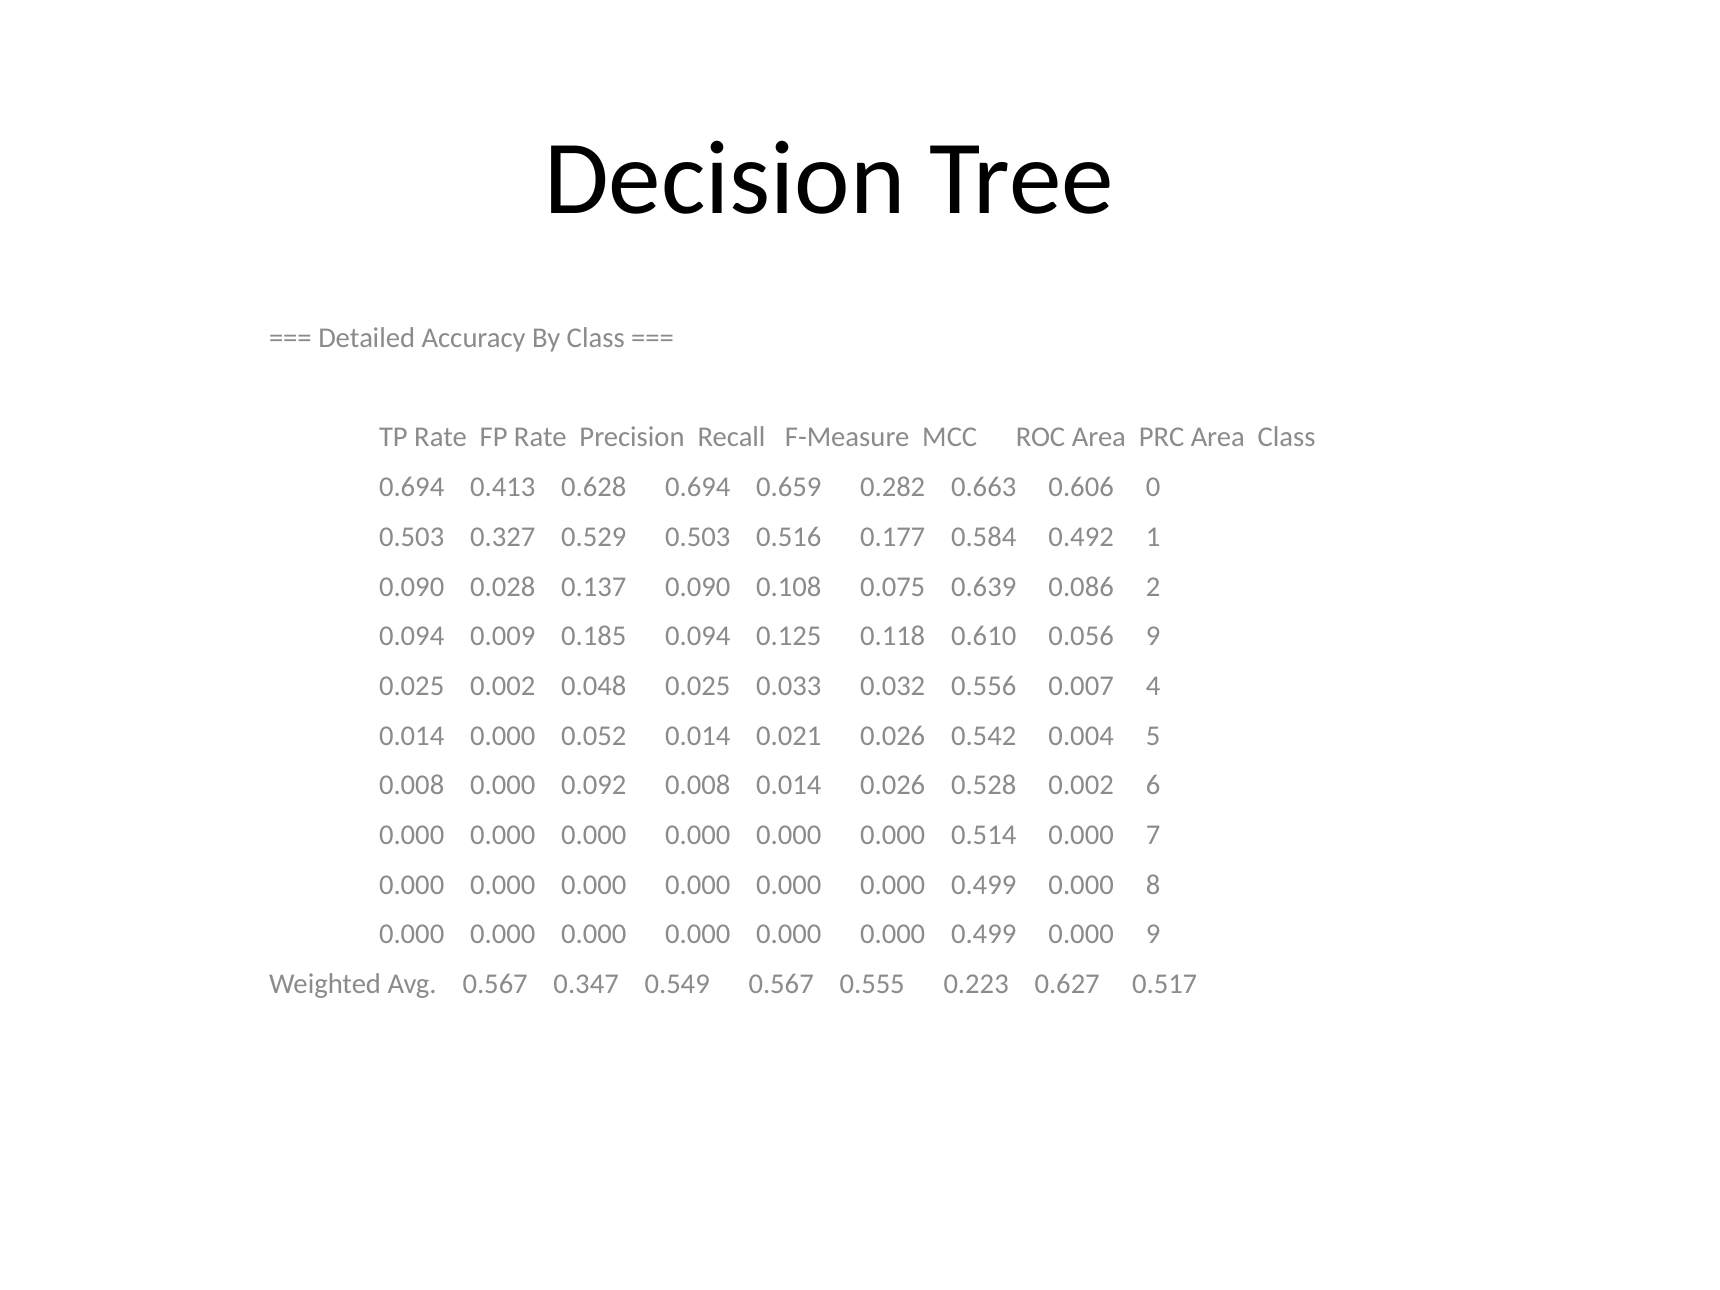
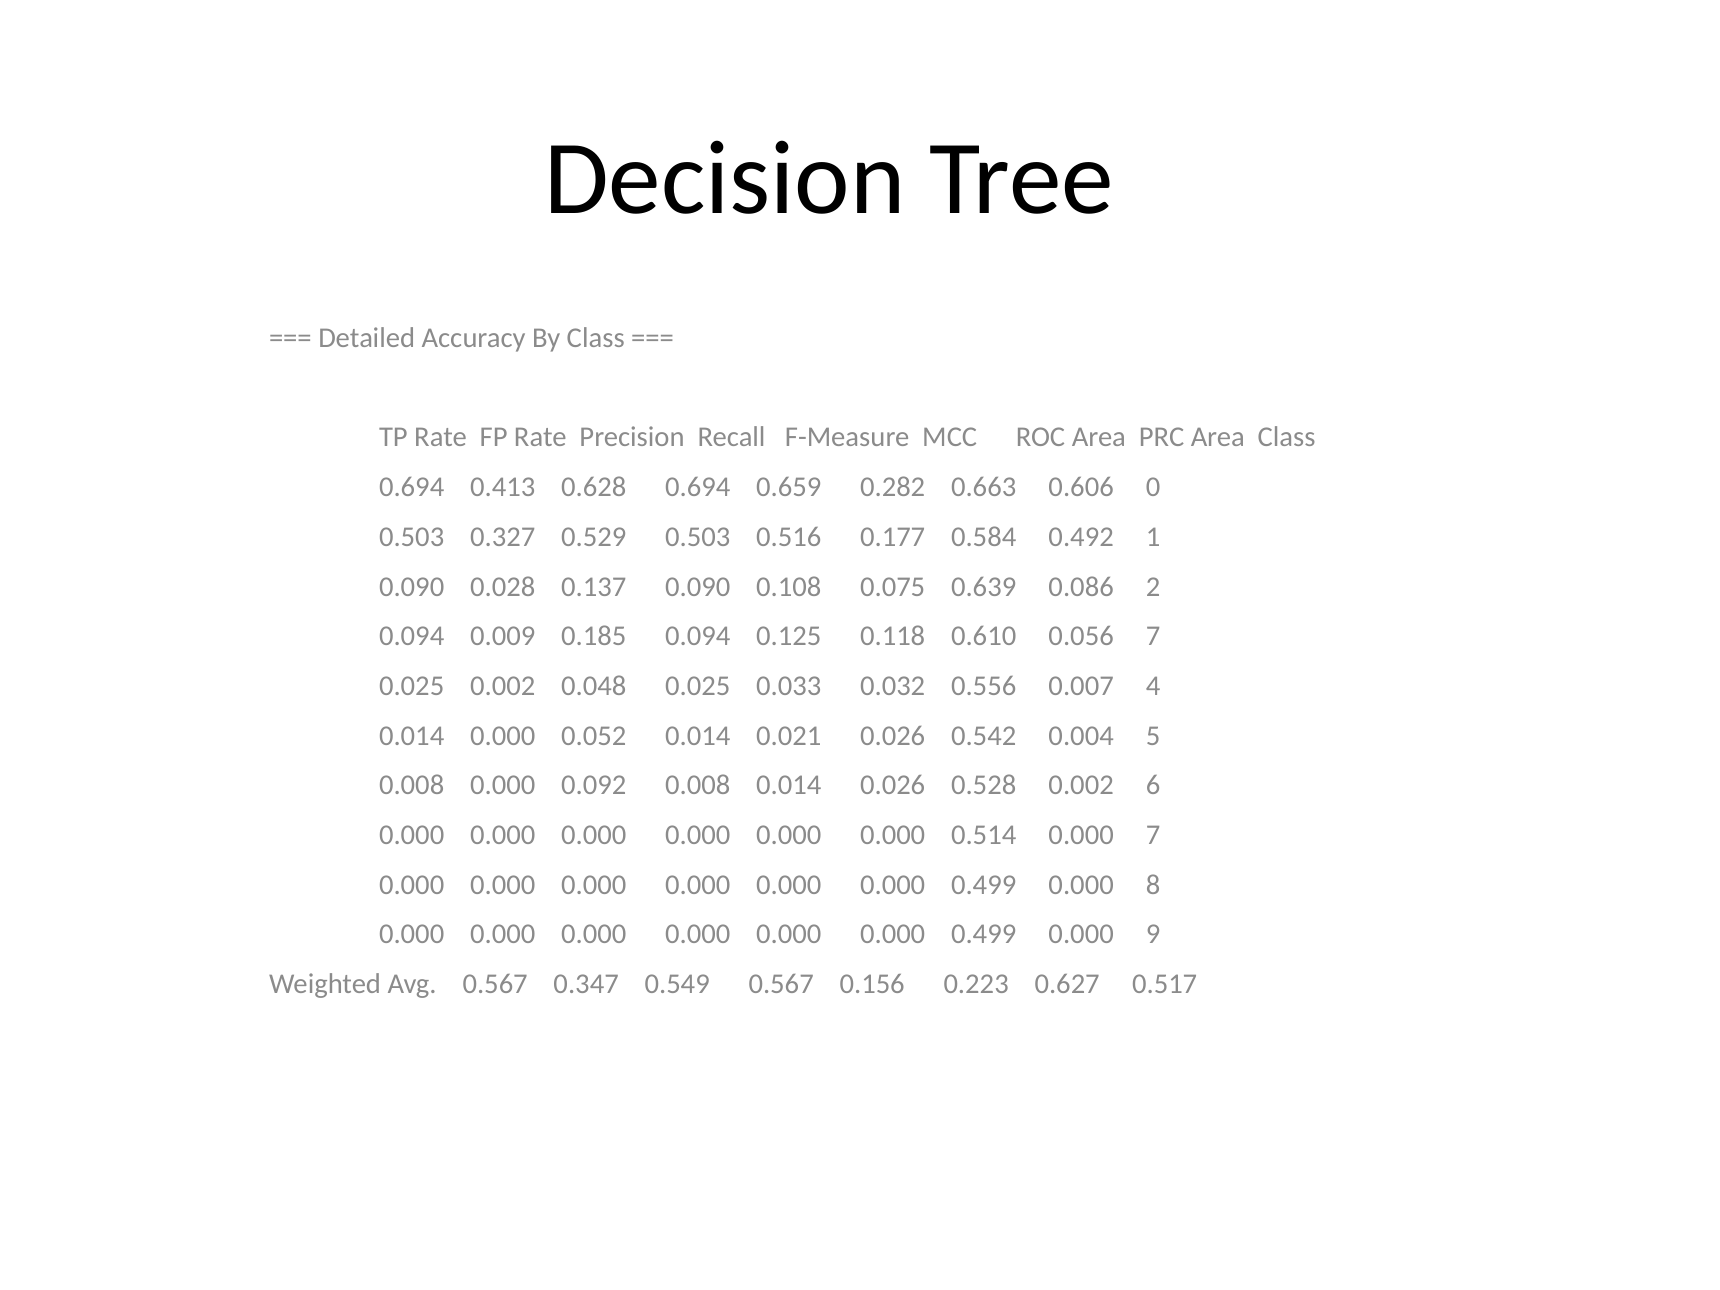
0.056 9: 9 -> 7
0.555: 0.555 -> 0.156
